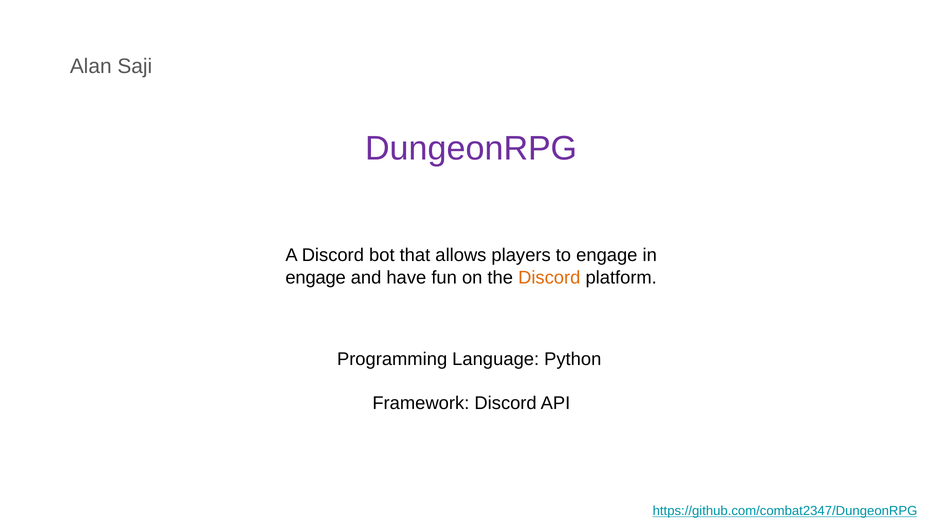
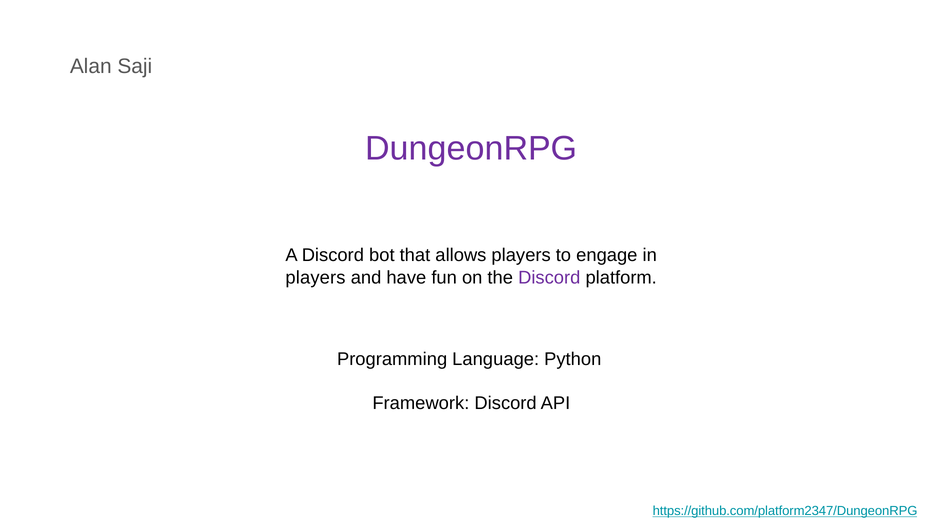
engage at (316, 277): engage -> players
Discord at (549, 277) colour: orange -> purple
https://github.com/combat2347/DungeonRPG: https://github.com/combat2347/DungeonRPG -> https://github.com/platform2347/DungeonRPG
